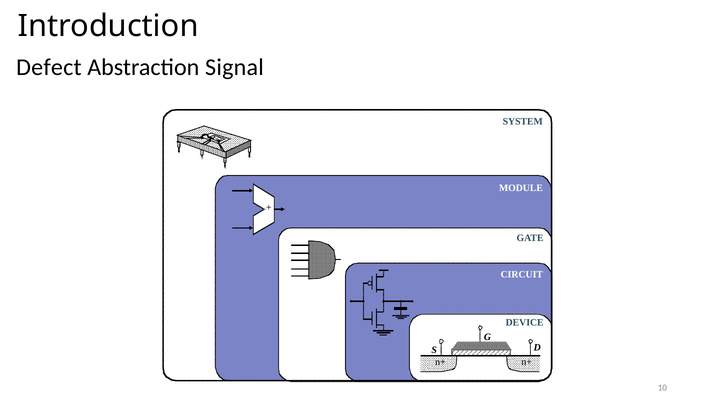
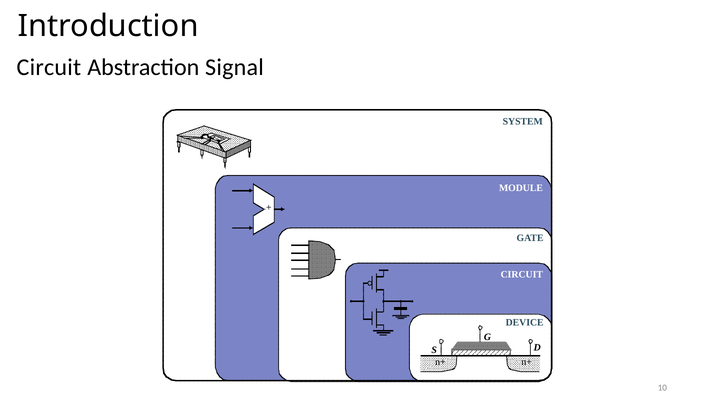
Defect at (49, 68): Defect -> Circuit
